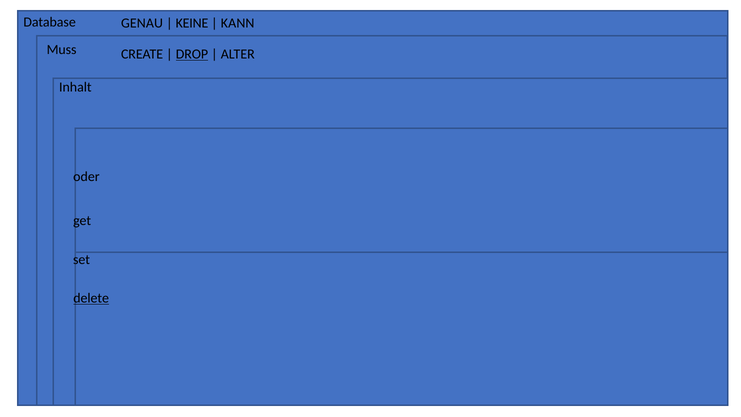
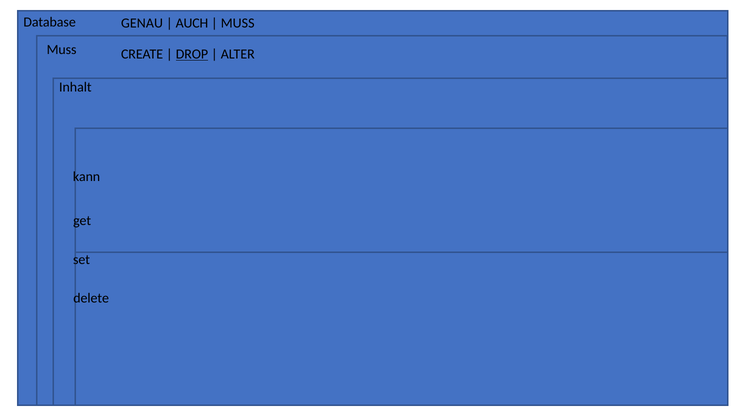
KEINE: KEINE -> AUCH
KANN at (238, 23): KANN -> MUSS
oder: oder -> kann
delete underline: present -> none
